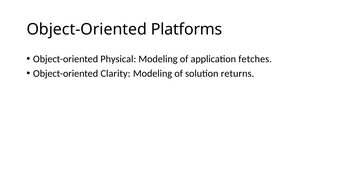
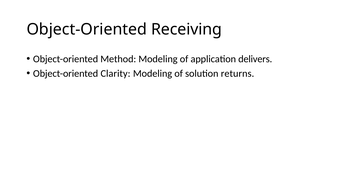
Platforms: Platforms -> Receiving
Physical: Physical -> Method
fetches: fetches -> delivers
